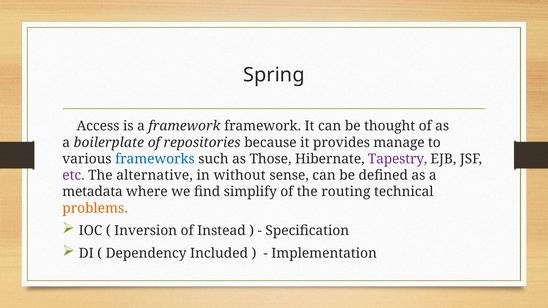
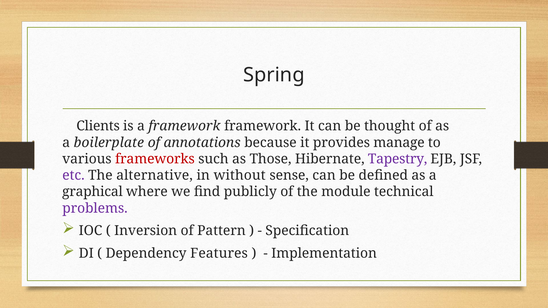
Access: Access -> Clients
repositories: repositories -> annotations
frameworks colour: blue -> red
metadata: metadata -> graphical
simplify: simplify -> publicly
routing: routing -> module
problems colour: orange -> purple
Instead: Instead -> Pattern
Included: Included -> Features
